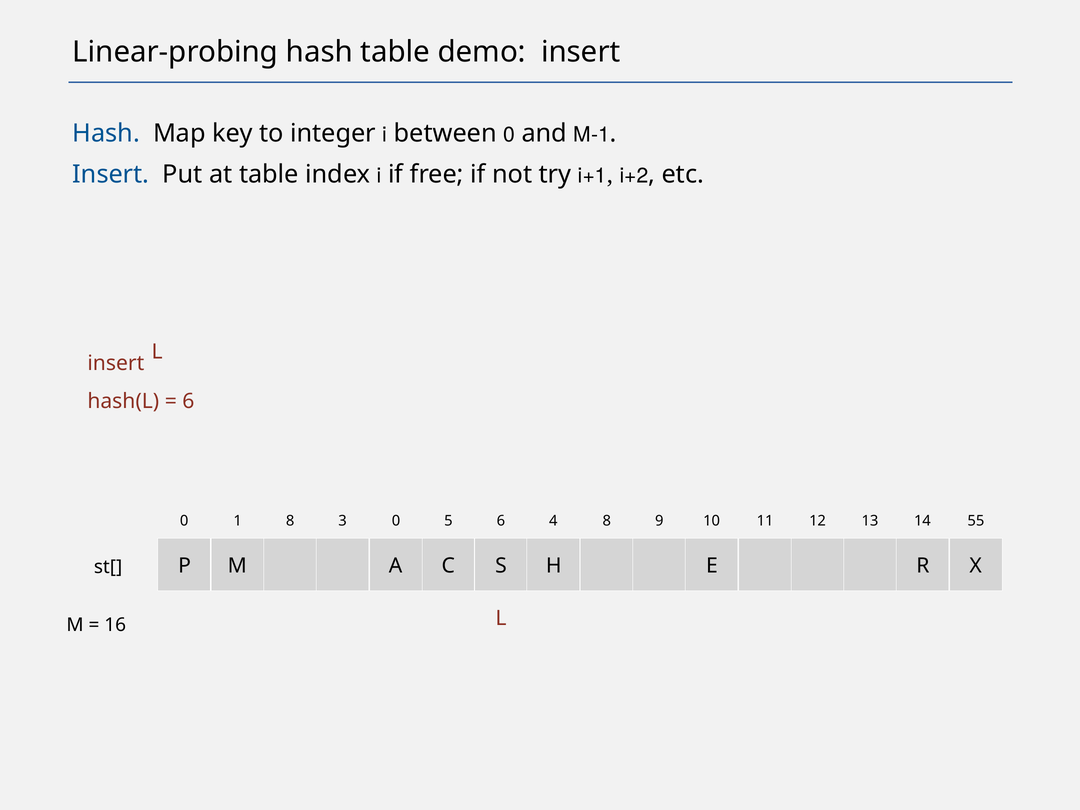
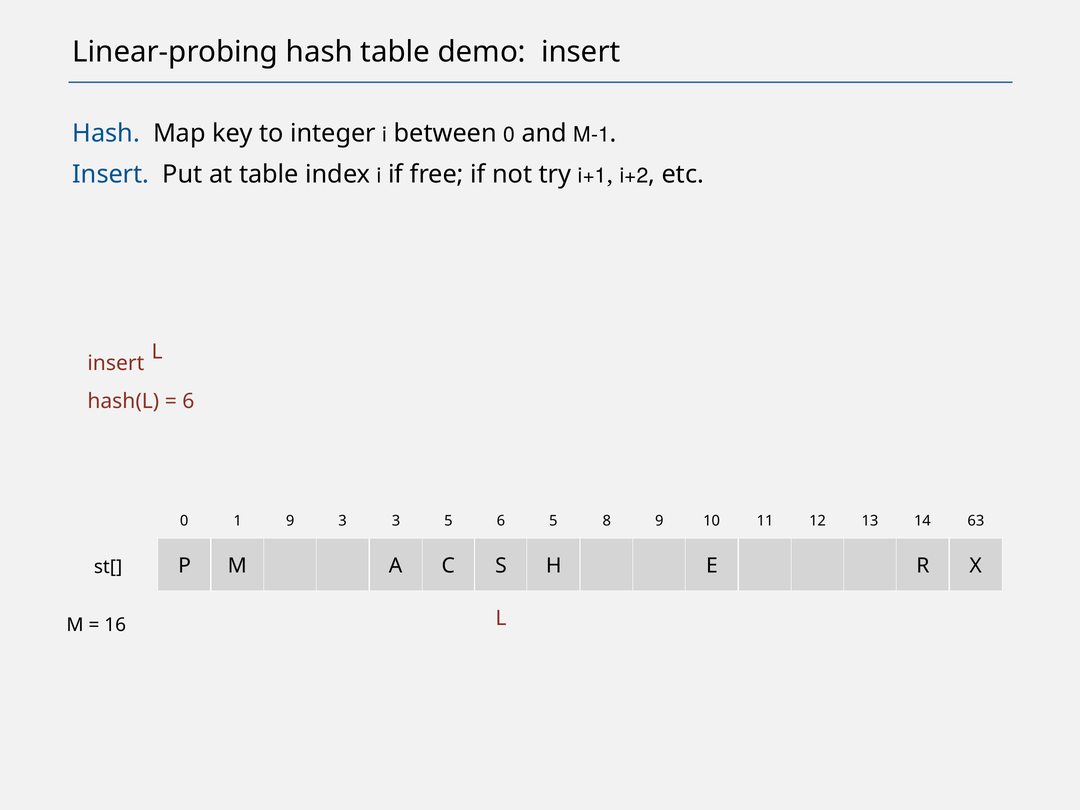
1 8: 8 -> 9
3 0: 0 -> 3
6 4: 4 -> 5
55: 55 -> 63
